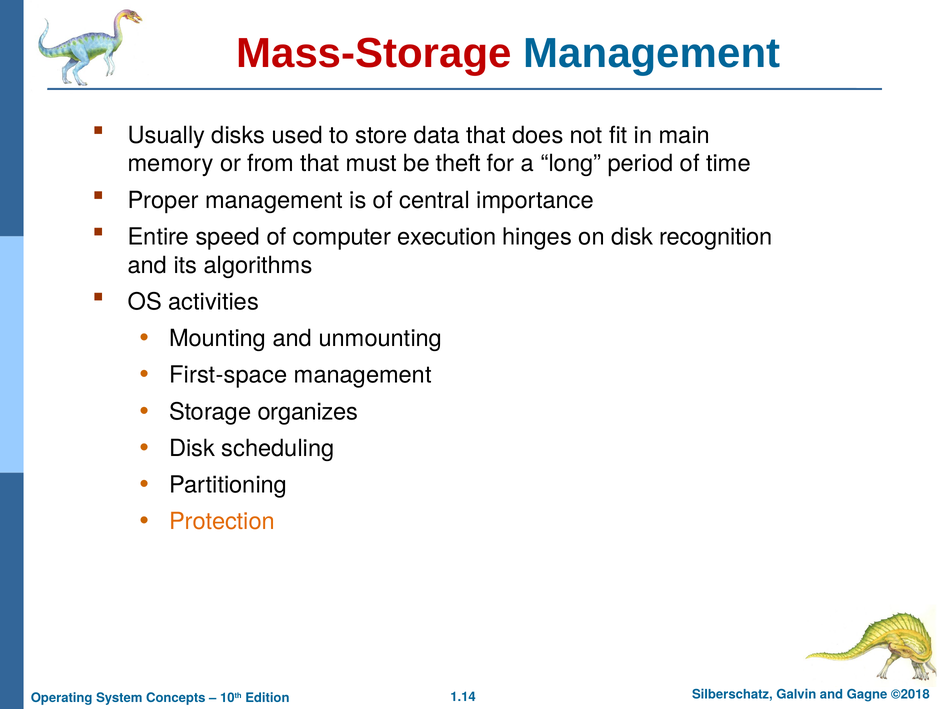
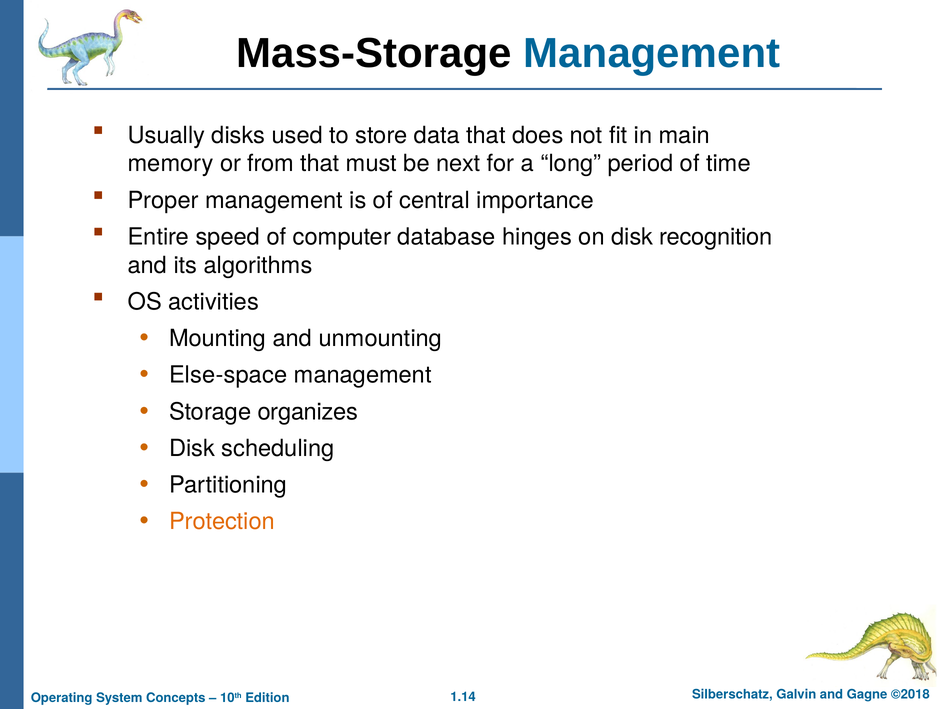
Mass-Storage colour: red -> black
theft: theft -> next
execution: execution -> database
First-space: First-space -> Else-space
